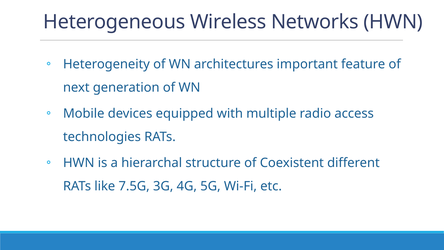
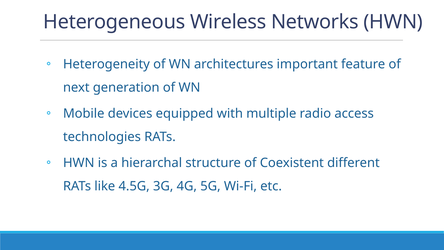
7.5G: 7.5G -> 4.5G
